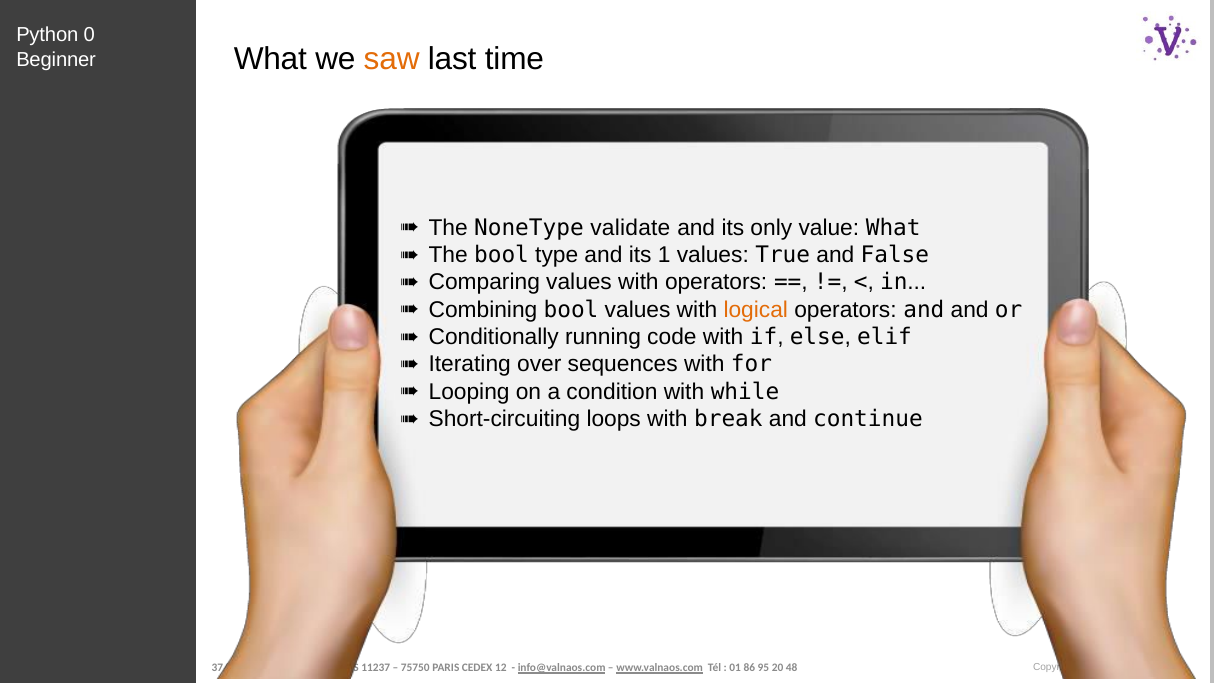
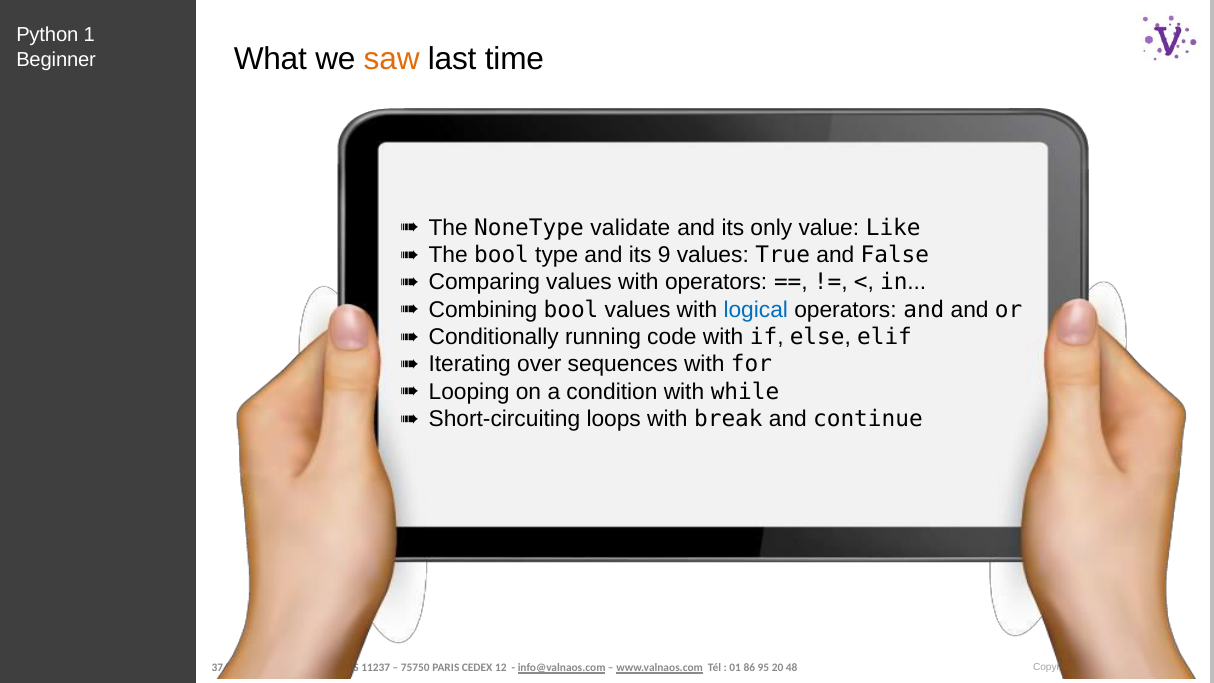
0: 0 -> 1
value What: What -> Like
1: 1 -> 9
logical colour: orange -> blue
